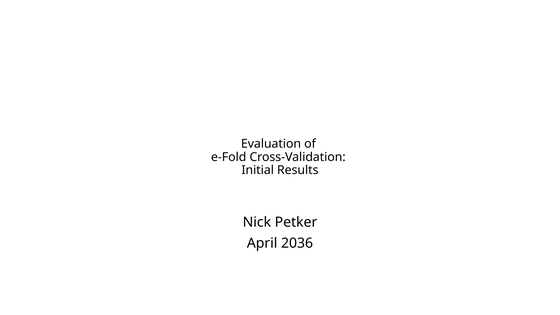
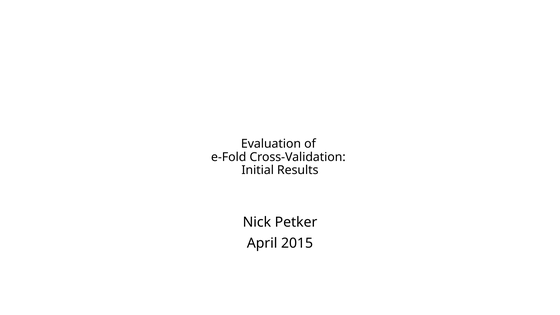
2036: 2036 -> 2015
